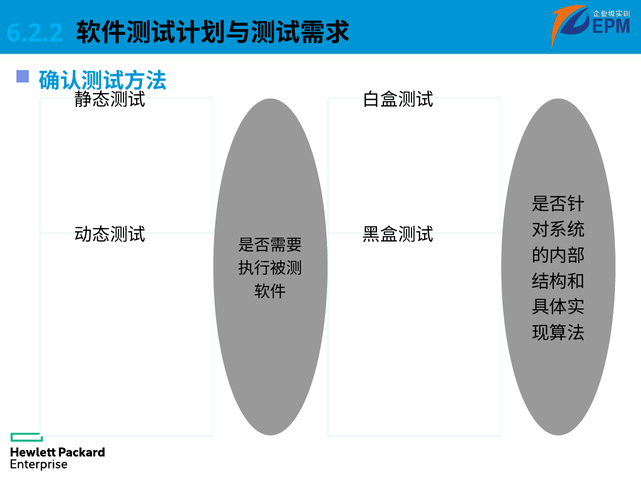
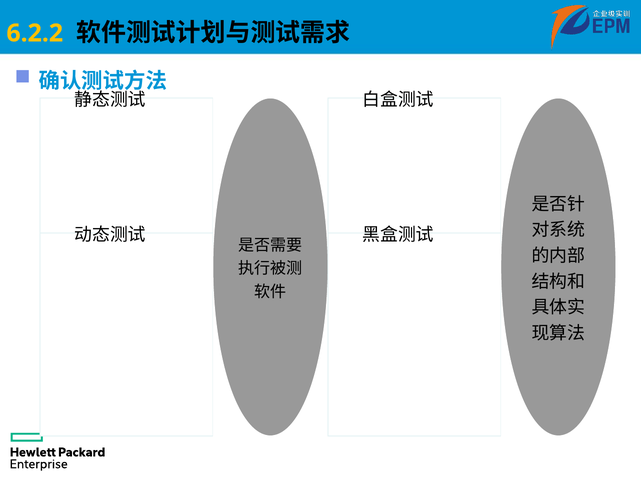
6.2.2 colour: light blue -> yellow
